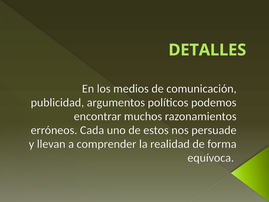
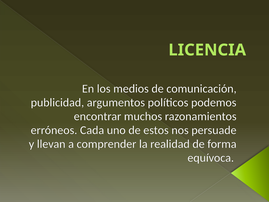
DETALLES: DETALLES -> LICENCIA
